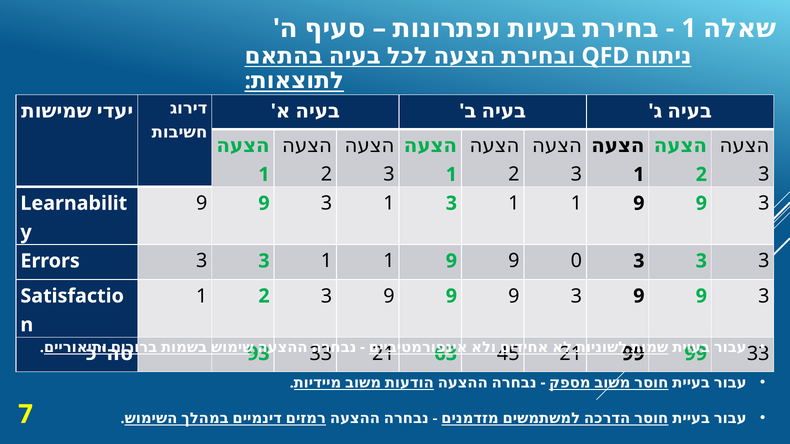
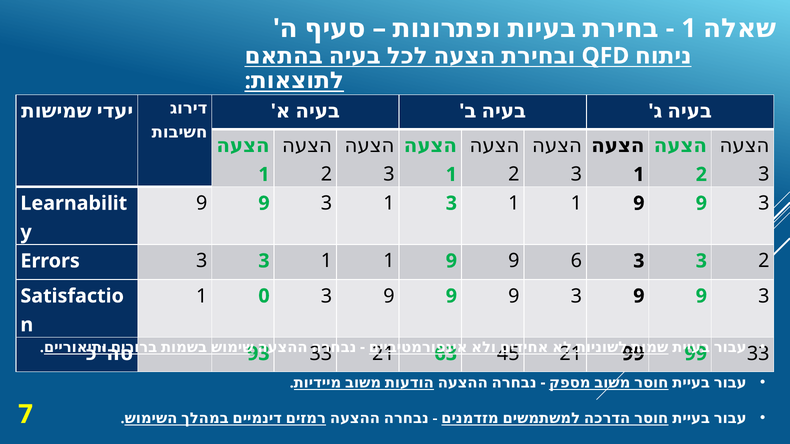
0: 0 -> 6
3 3 3: 3 -> 2
1 2: 2 -> 0
